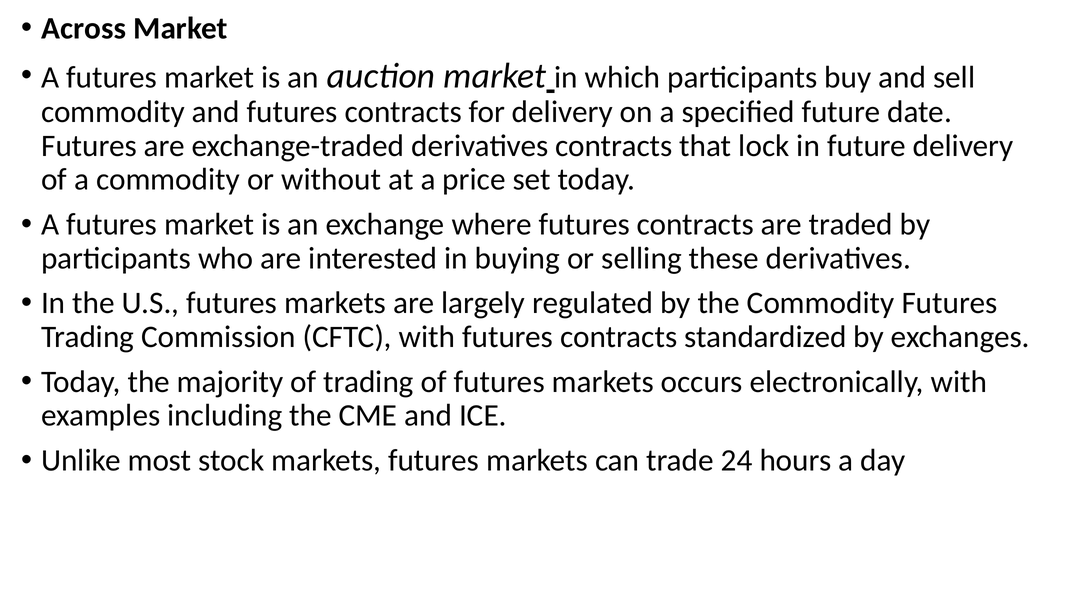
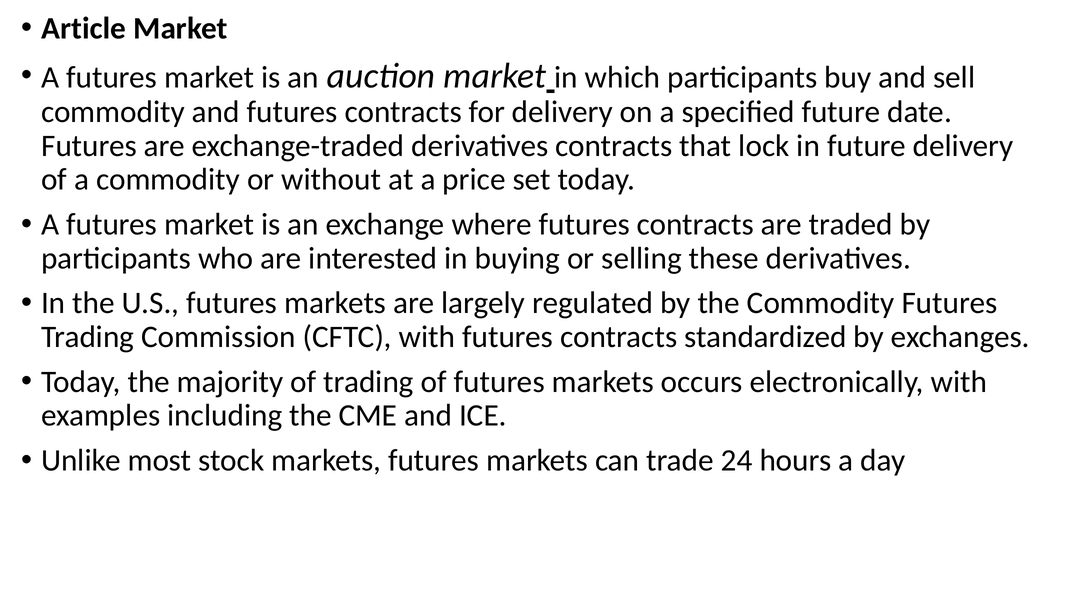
Across: Across -> Article
